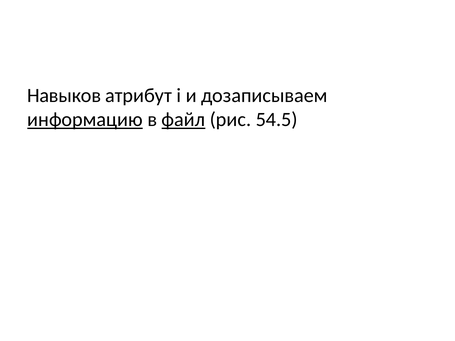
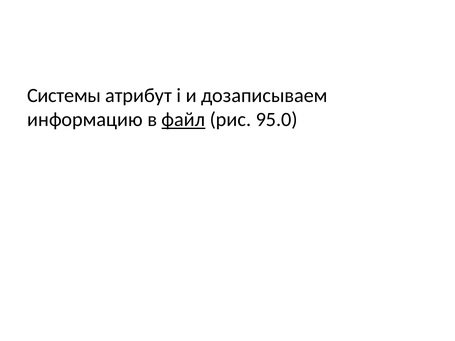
Навыков: Навыков -> Системы
информацию underline: present -> none
54.5: 54.5 -> 95.0
